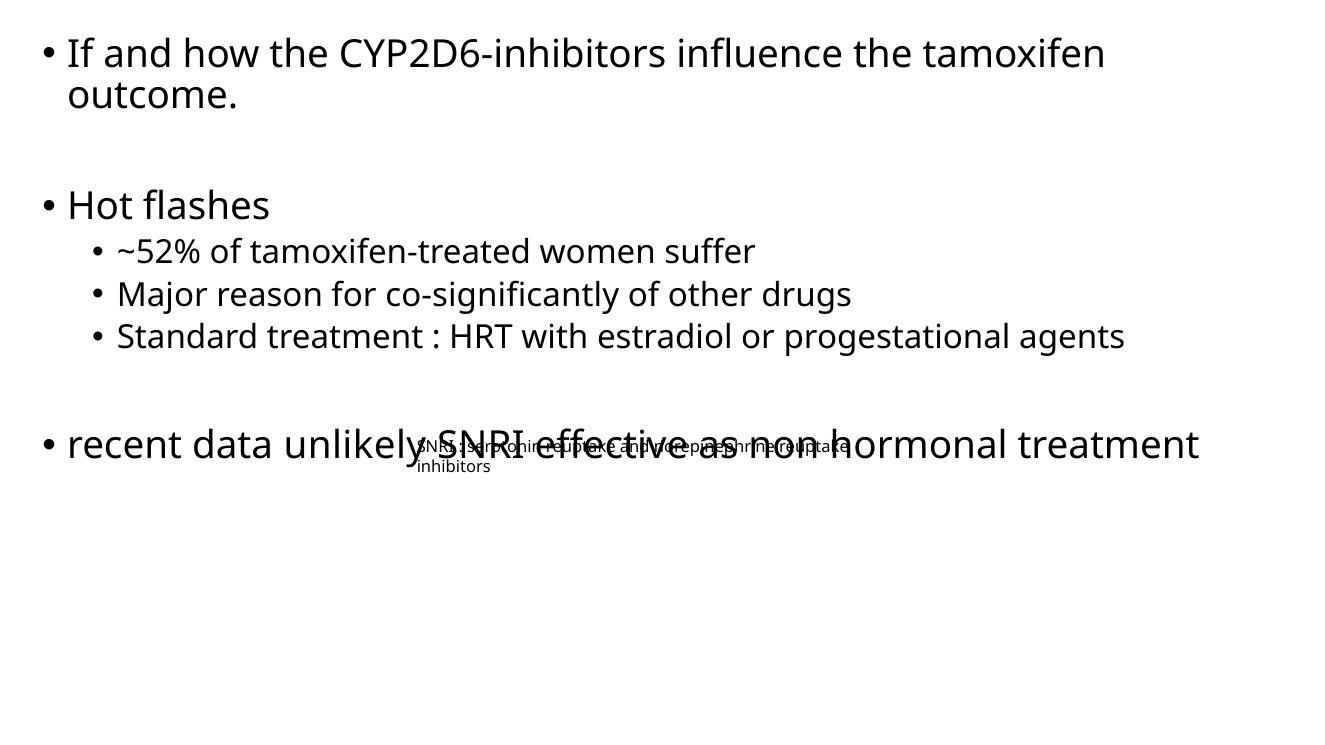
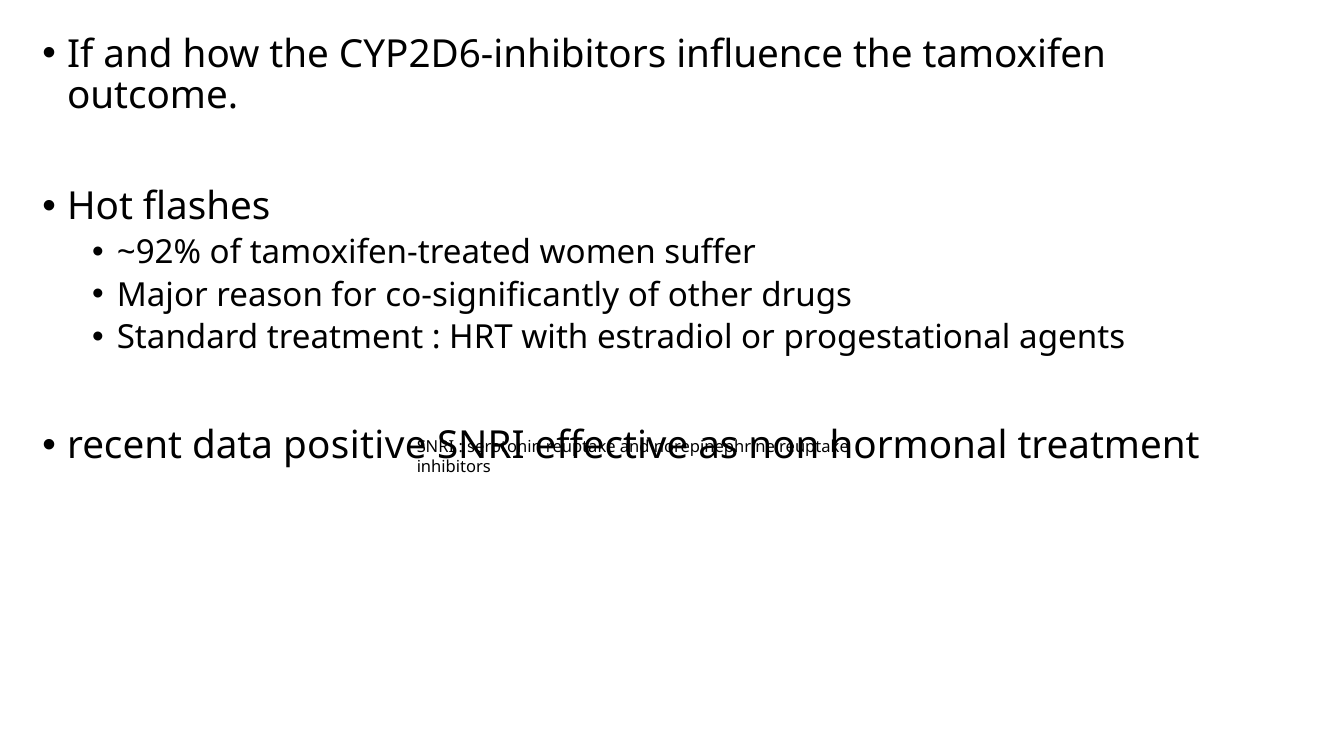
~52%: ~52% -> ~92%
unlikely: unlikely -> positive
